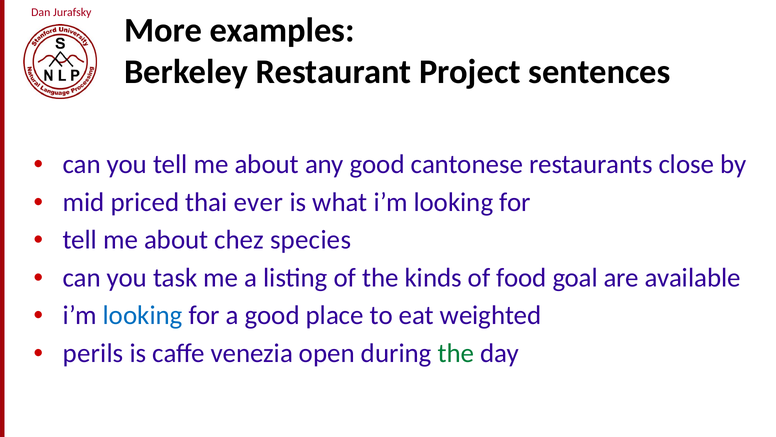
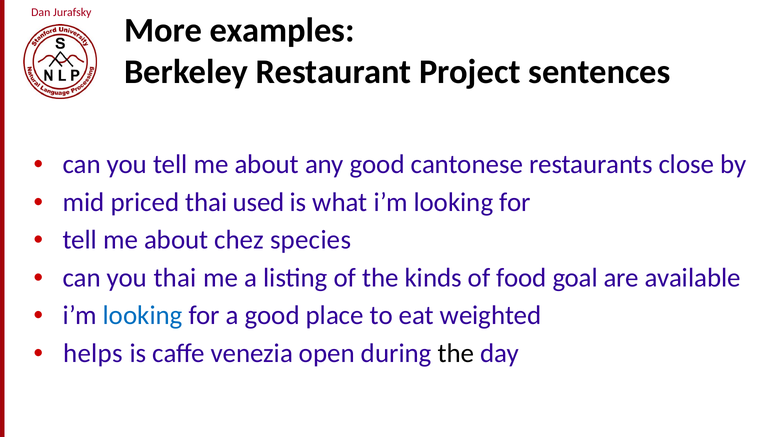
ever: ever -> used
you task: task -> thai
perils: perils -> helps
the at (456, 353) colour: green -> black
